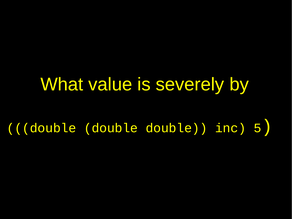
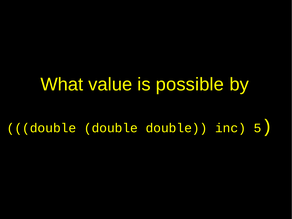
severely: severely -> possible
